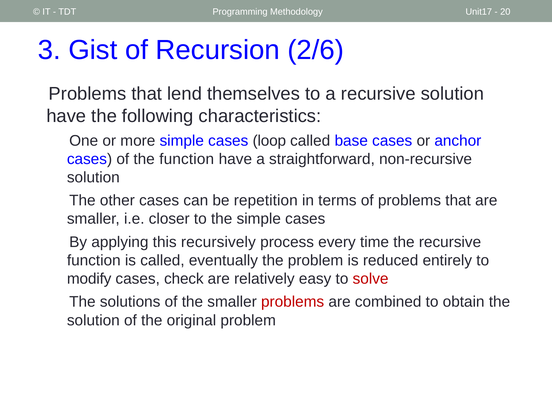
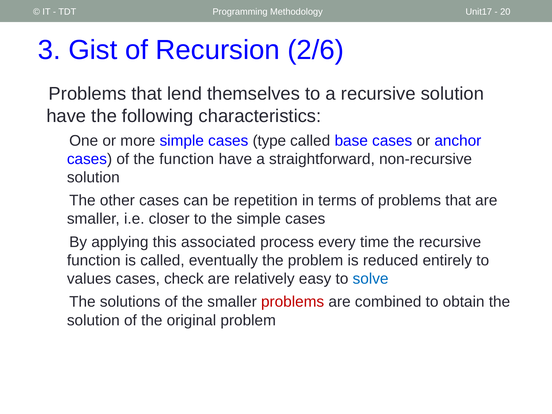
loop: loop -> type
recursively: recursively -> associated
modify: modify -> values
solve colour: red -> blue
